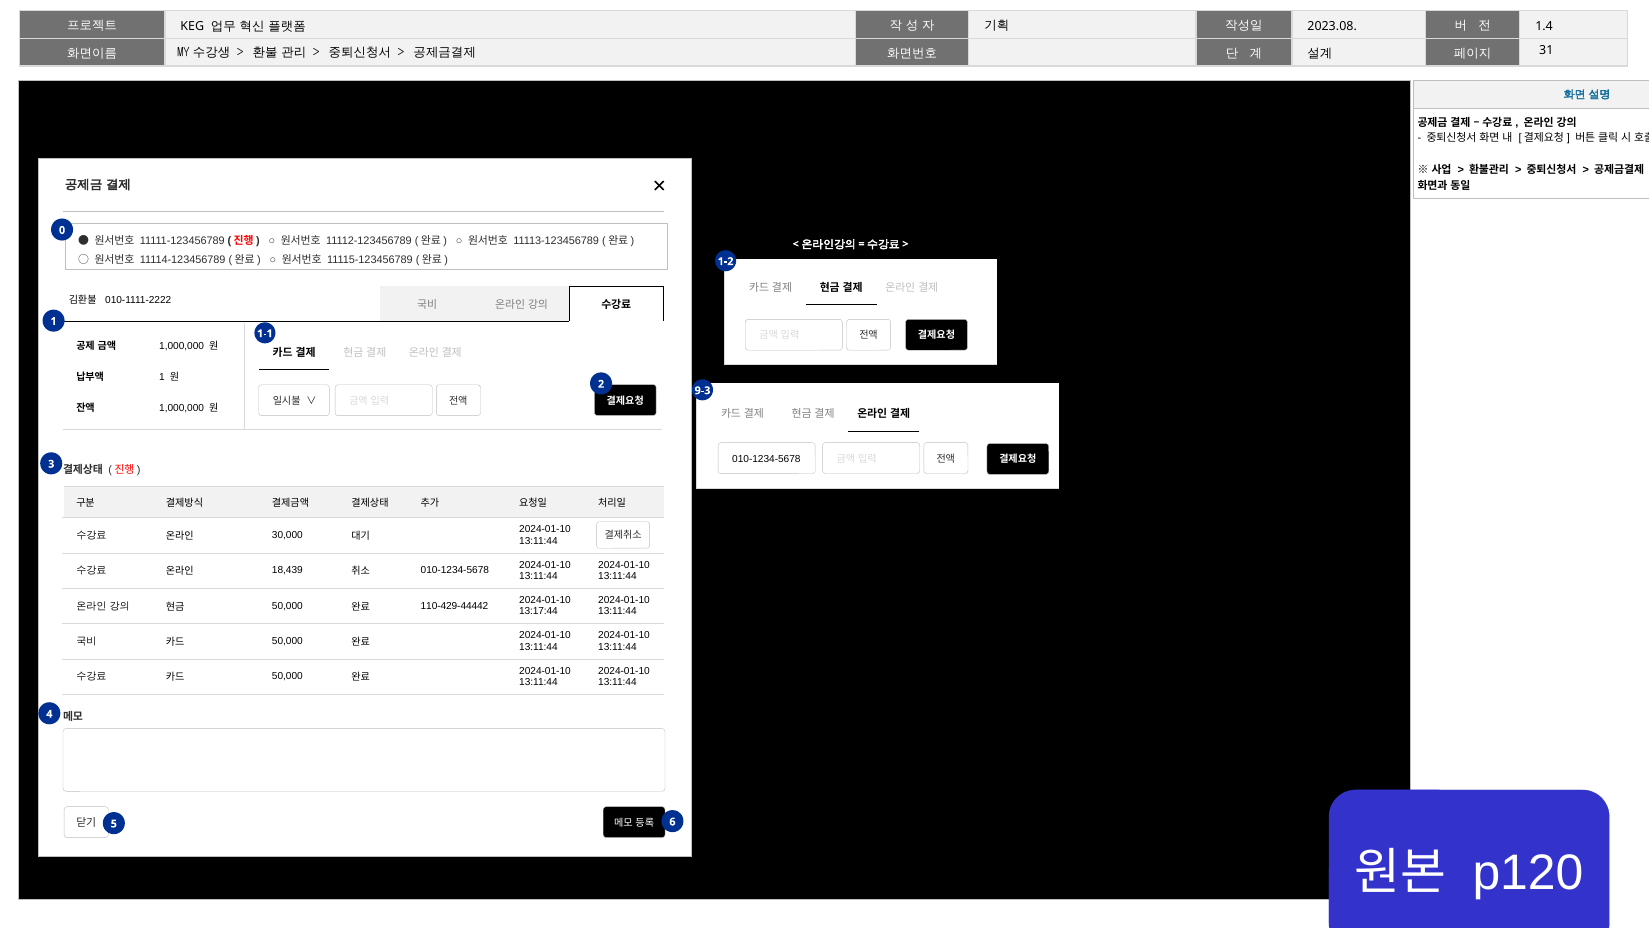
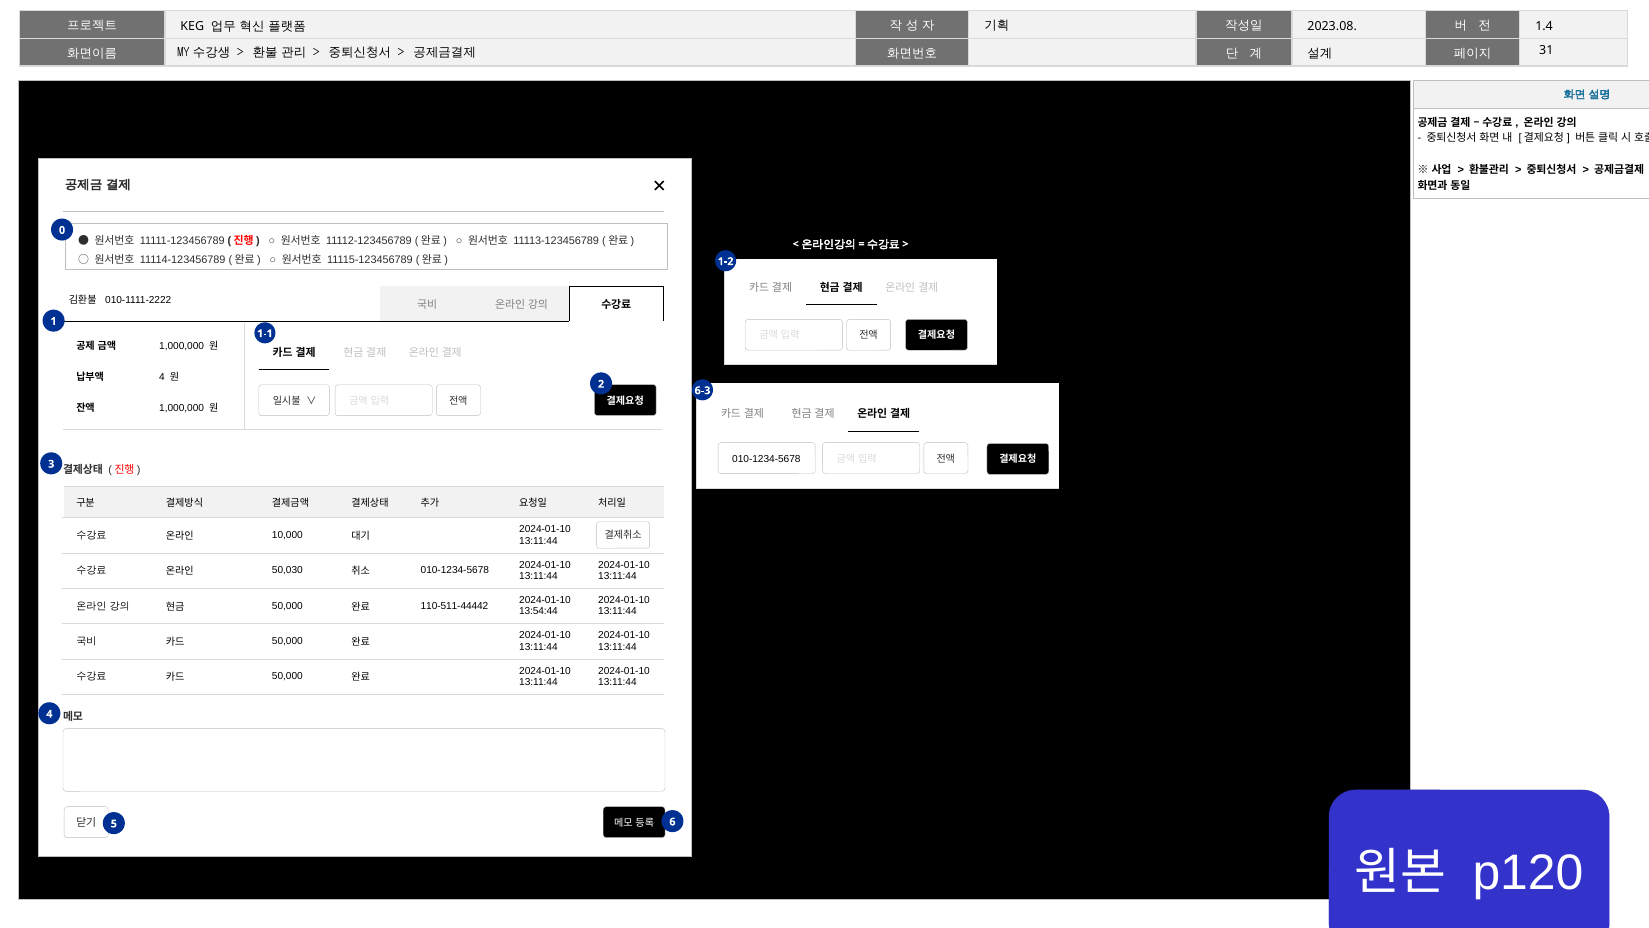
1 at (162, 377): 1 -> 4
9-3: 9-3 -> 6-3
30,000: 30,000 -> 10,000
18,439: 18,439 -> 50,030
110-429-44442: 110-429-44442 -> 110-511-44442
13:17:44: 13:17:44 -> 13:54:44
